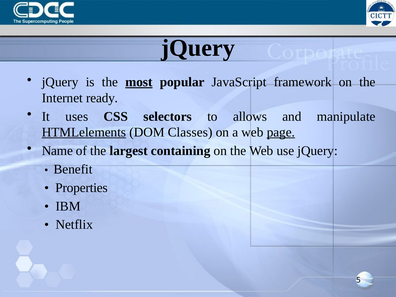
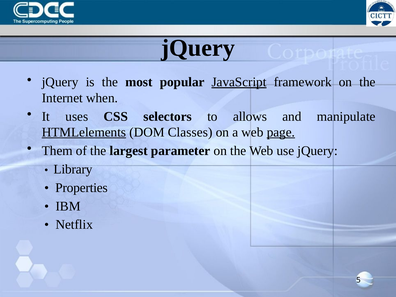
most underline: present -> none
JavaScript underline: none -> present
ready: ready -> when
Name: Name -> Them
containing: containing -> parameter
Benefit: Benefit -> Library
